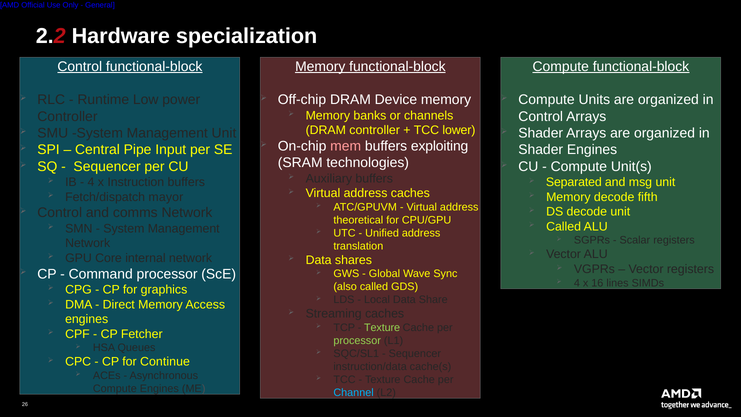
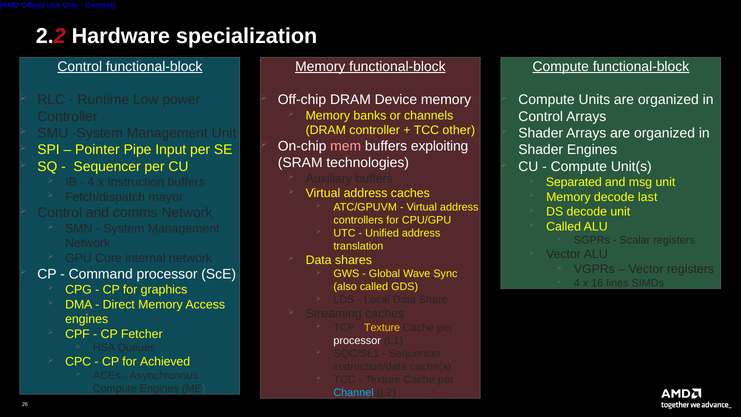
lower: lower -> other
Central: Central -> Pointer
fifth: fifth -> last
theoretical: theoretical -> controllers
Texture at (382, 327) colour: light green -> yellow
processor at (357, 340) colour: light green -> white
Continue: Continue -> Achieved
